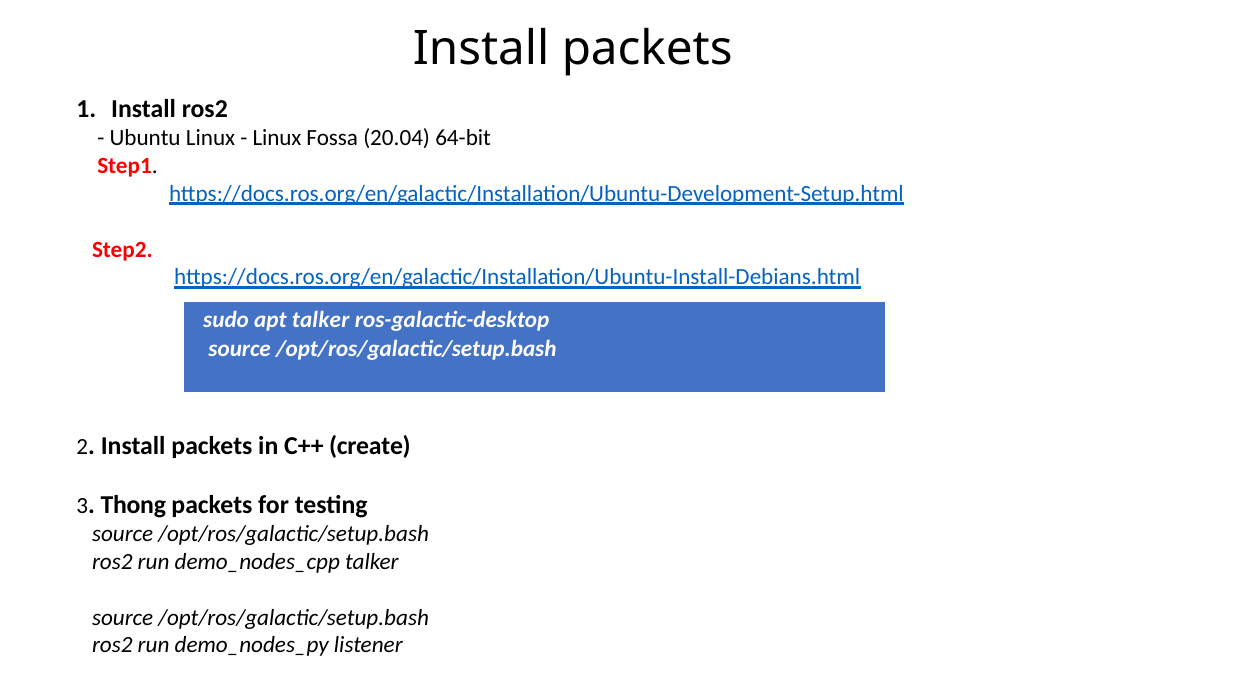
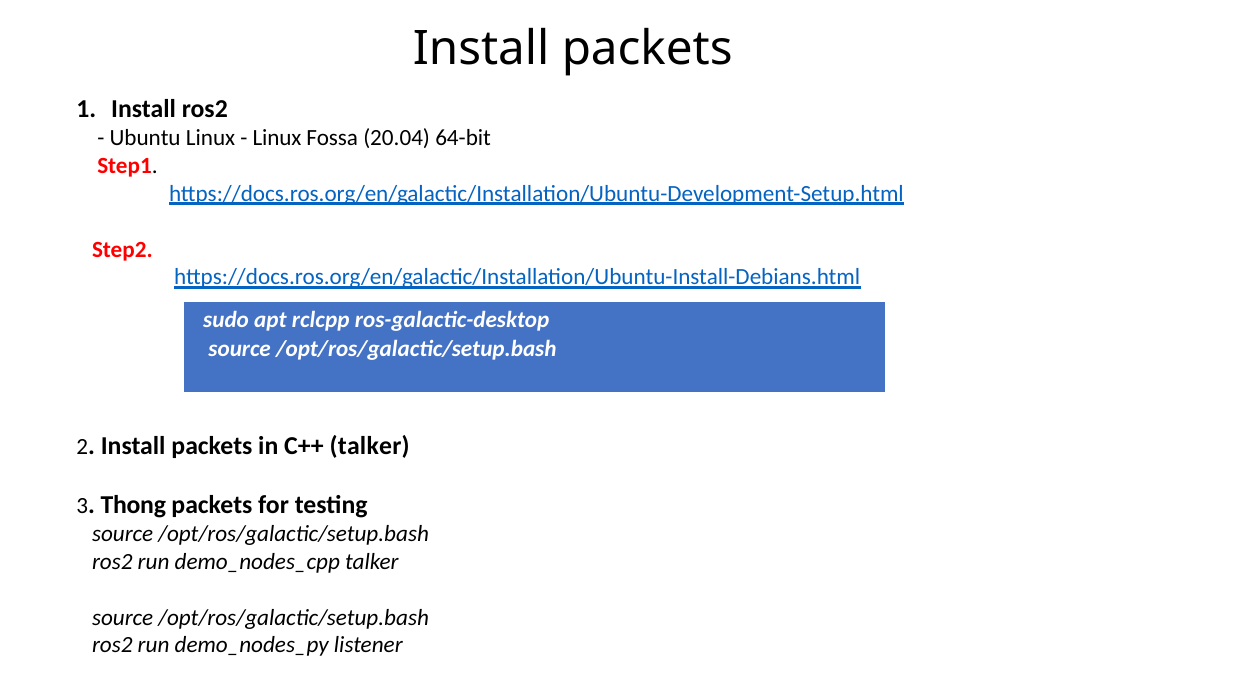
apt talker: talker -> rclcpp
C++ create: create -> talker
